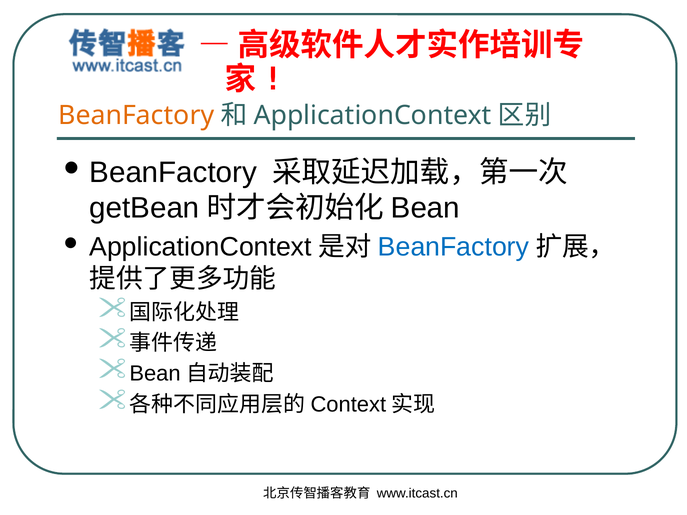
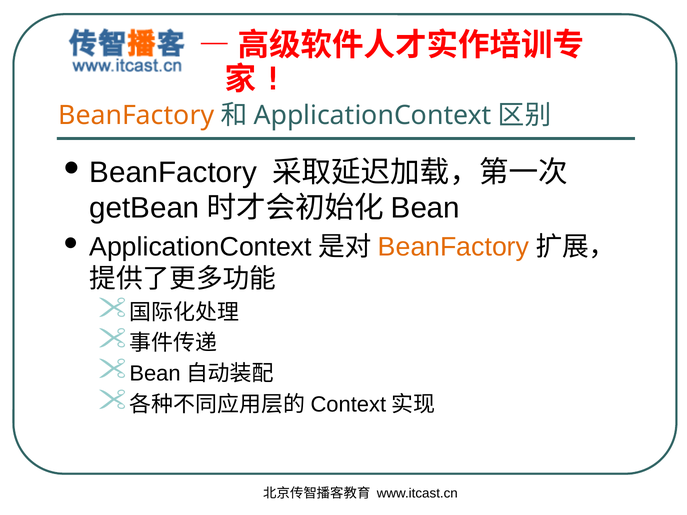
BeanFactory at (454, 247) colour: blue -> orange
